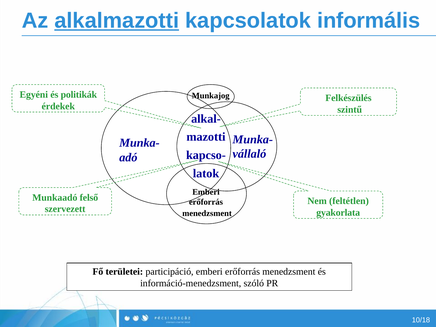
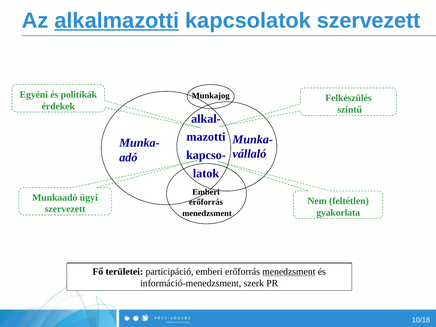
kapcsolatok informális: informális -> szervezett
felső: felső -> ügyi
menedzsment at (289, 272) underline: none -> present
szóló: szóló -> szerk
